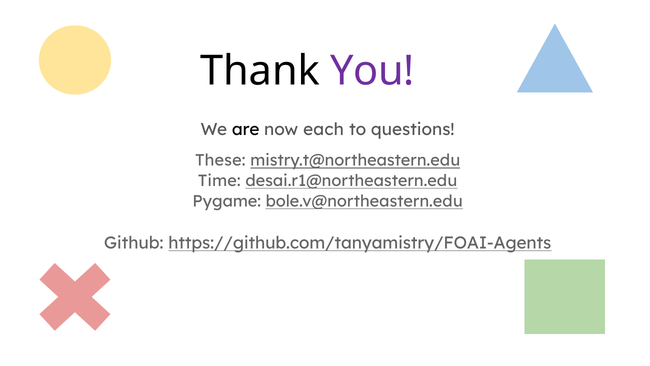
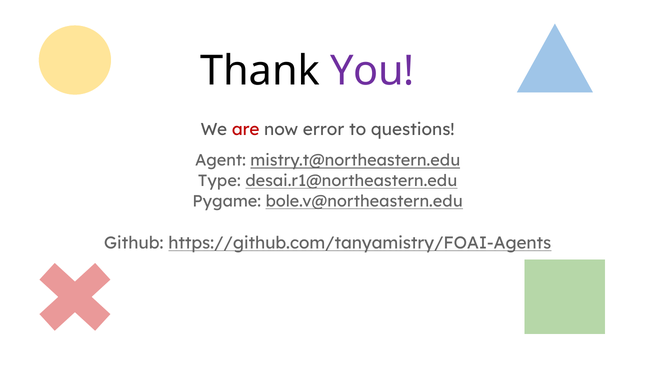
are colour: black -> red
each: each -> error
These: These -> Agent
Time: Time -> Type
